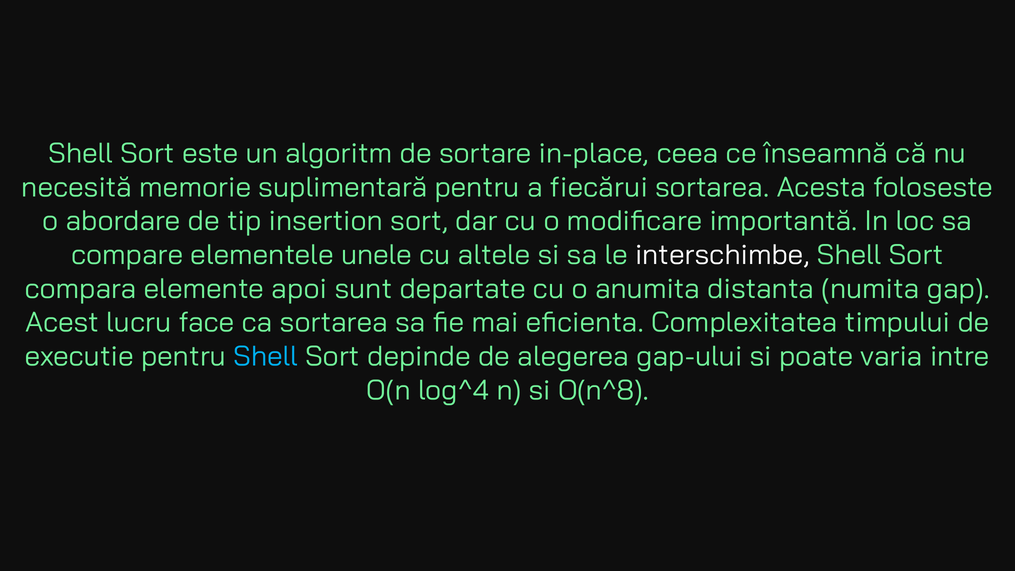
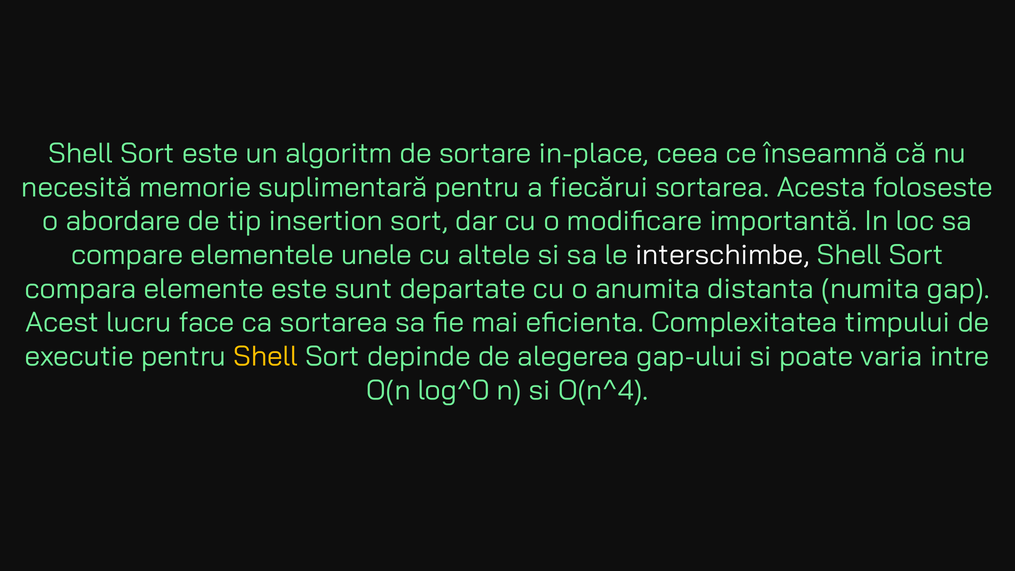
elemente apoi: apoi -> este
Shell at (266, 356) colour: light blue -> yellow
log^4: log^4 -> log^0
O(n^8: O(n^8 -> O(n^4
